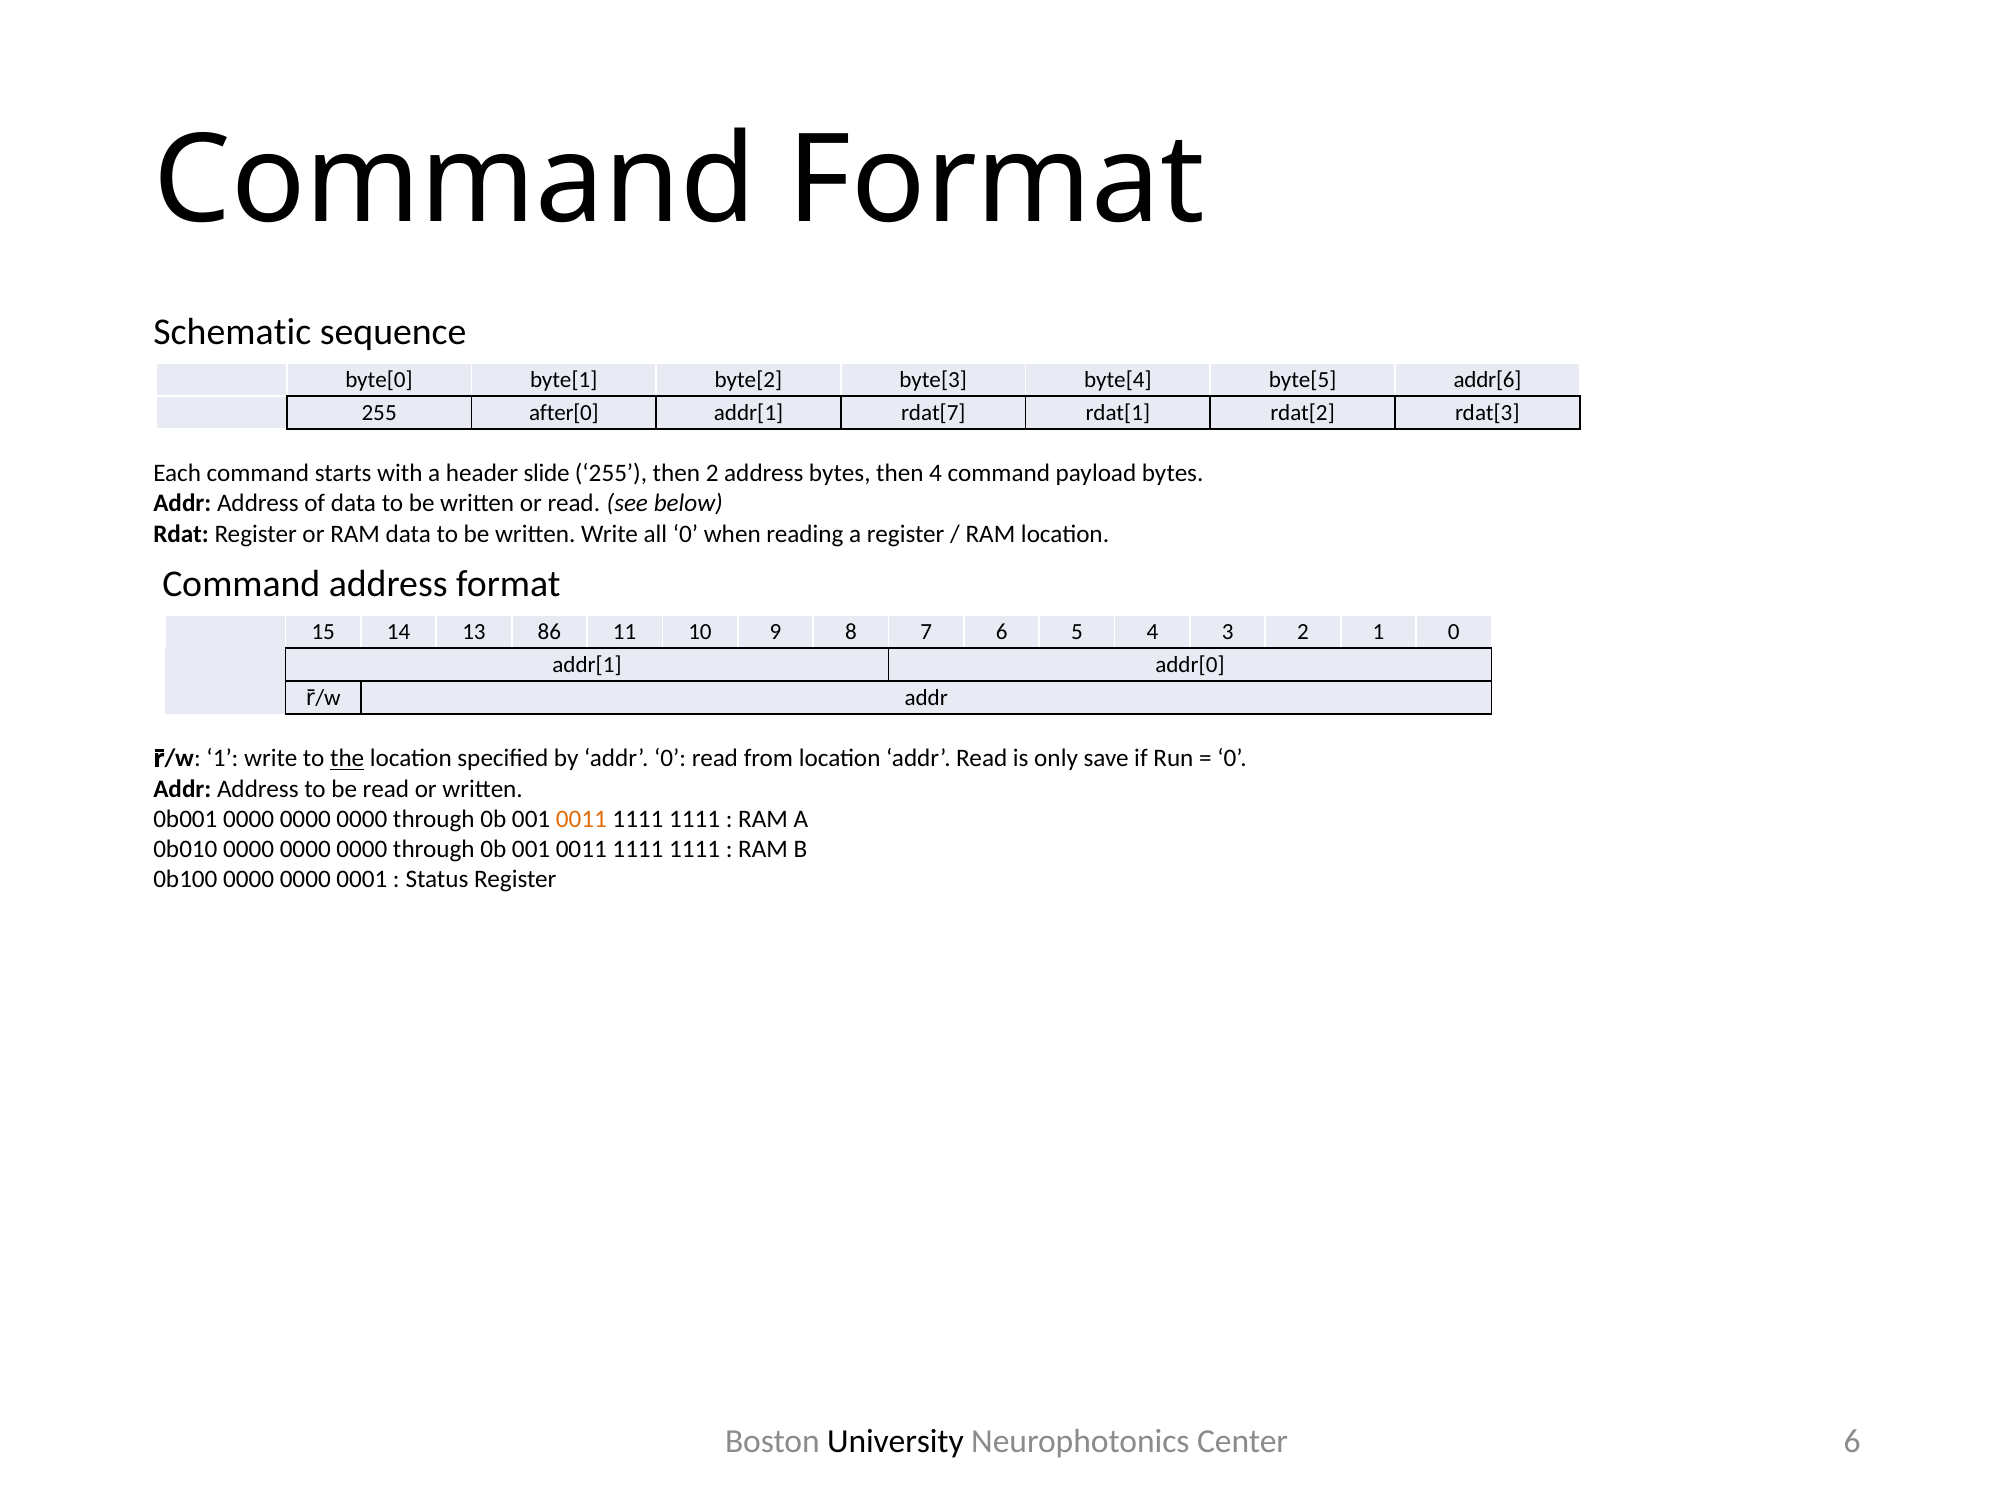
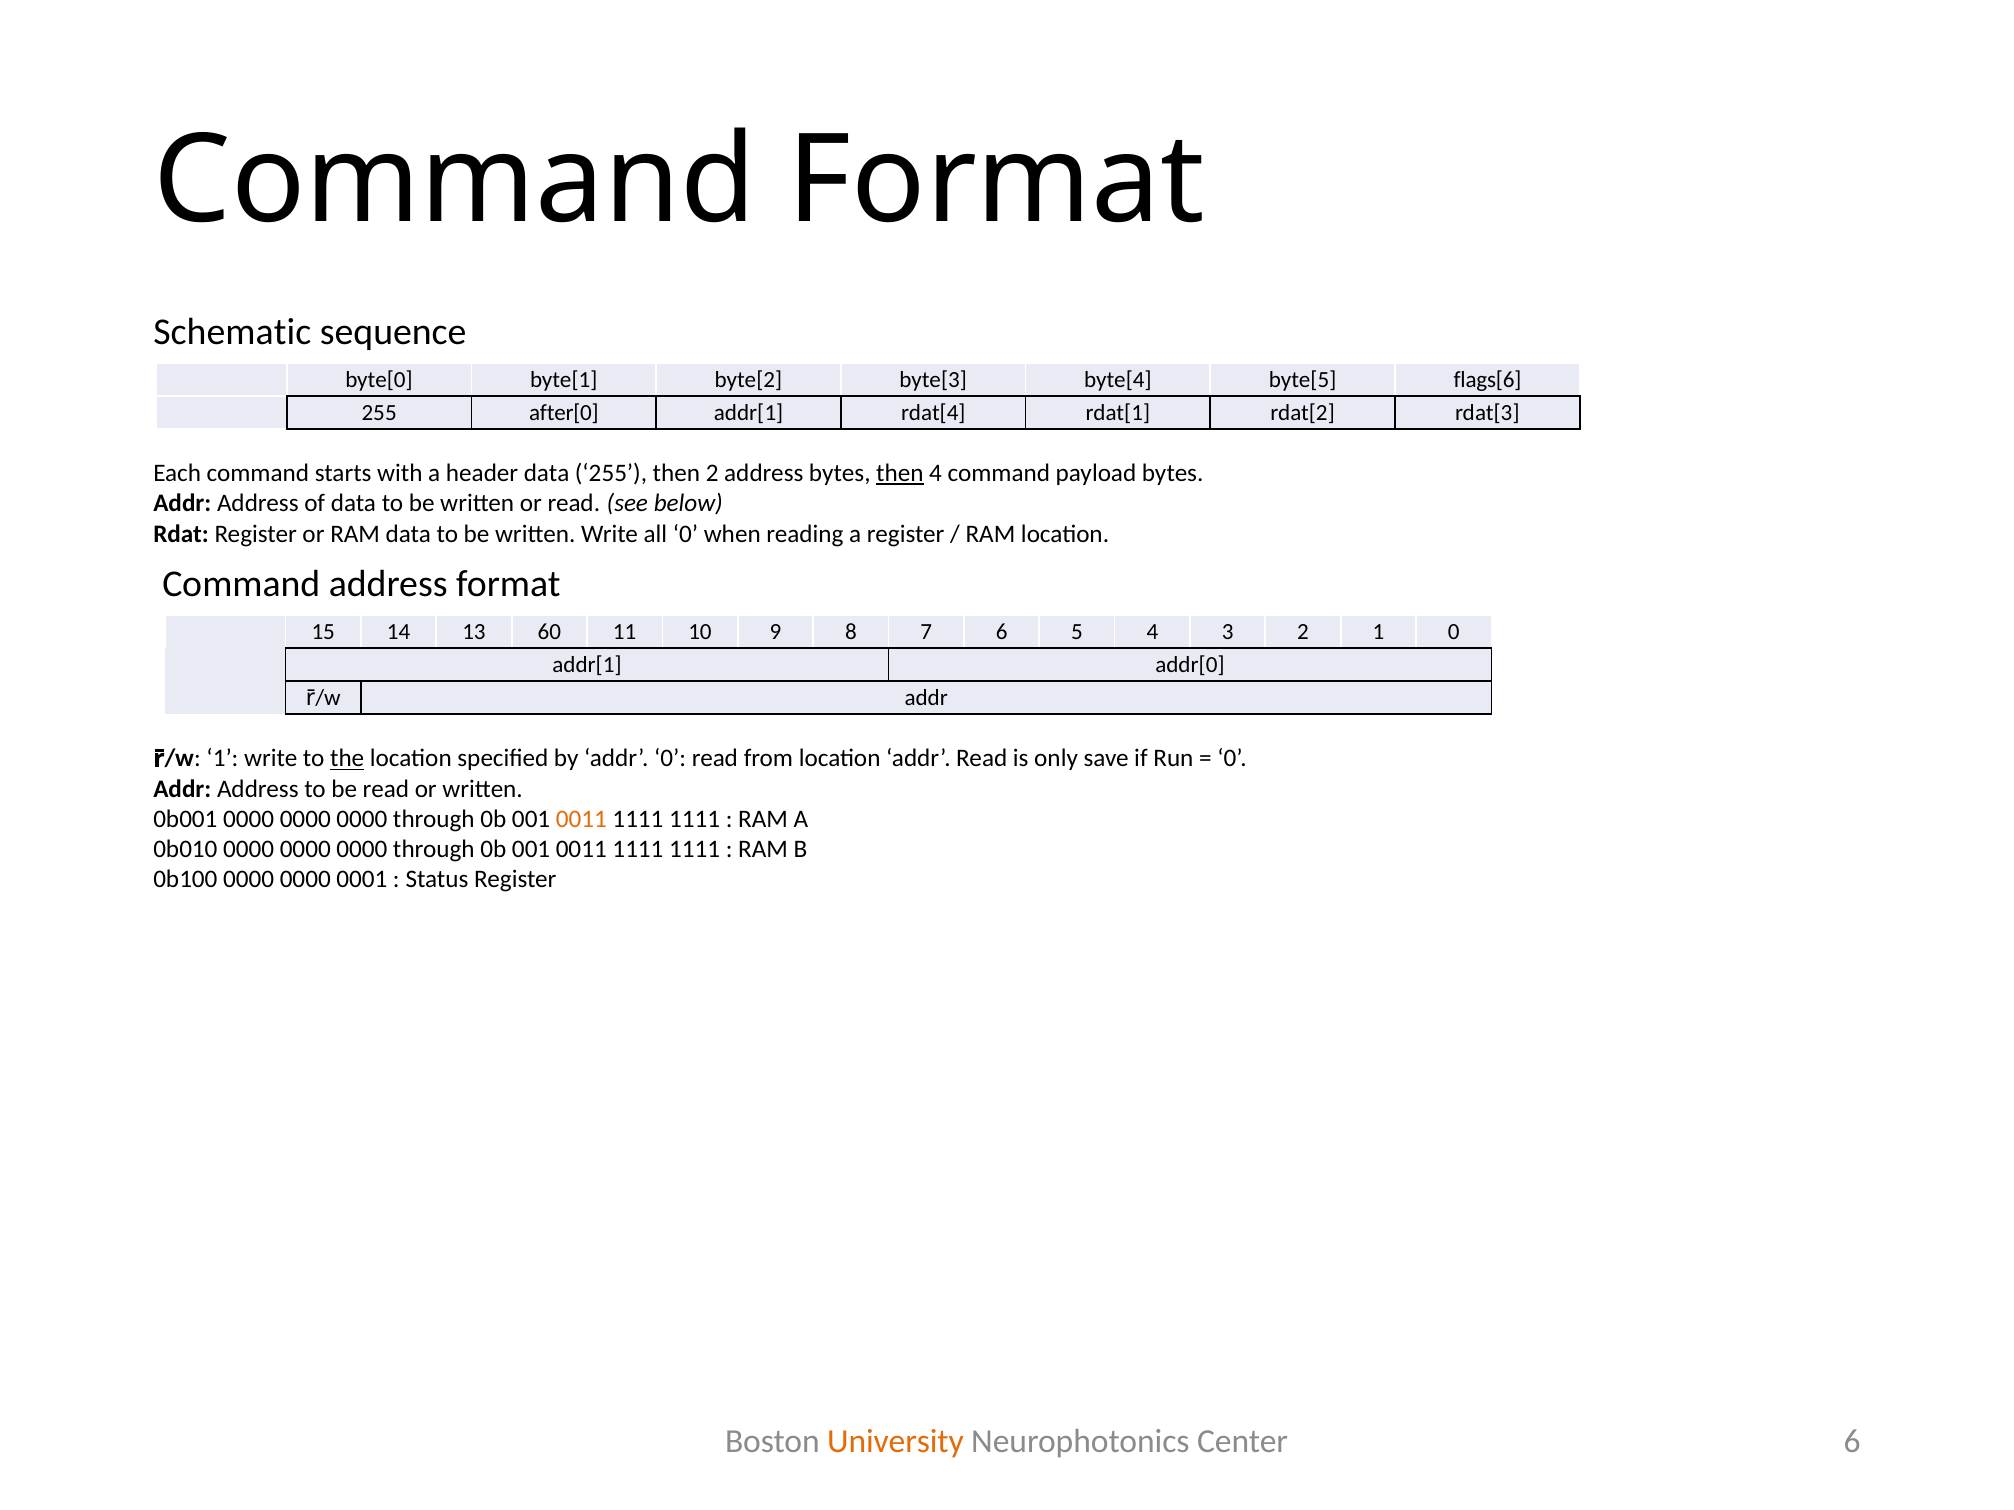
addr[6: addr[6 -> flags[6
rdat[7: rdat[7 -> rdat[4
header slide: slide -> data
then at (900, 473) underline: none -> present
86: 86 -> 60
University colour: black -> orange
